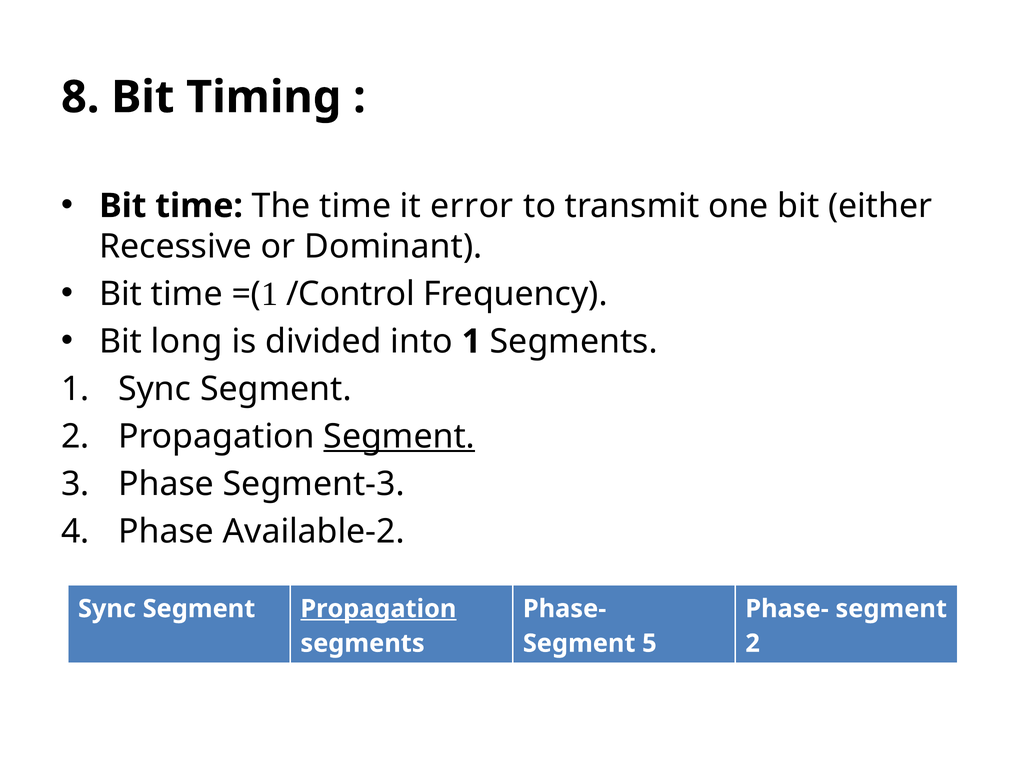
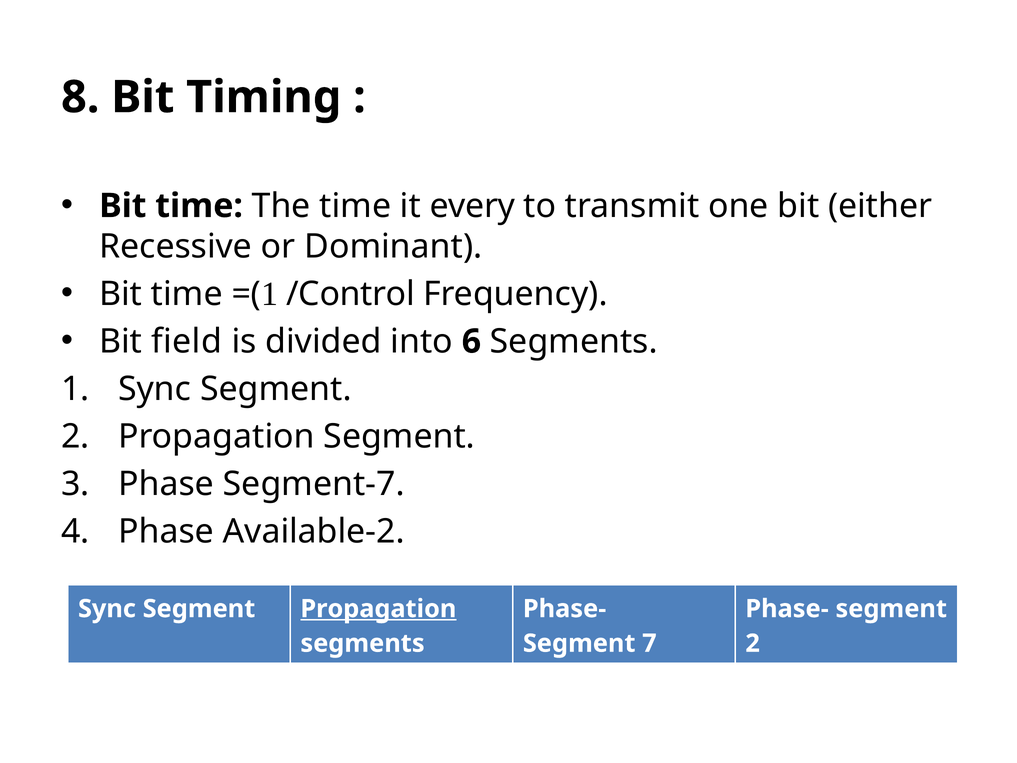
error: error -> every
long: long -> field
into 1: 1 -> 6
Segment at (399, 436) underline: present -> none
Segment-3: Segment-3 -> Segment-7
5: 5 -> 7
